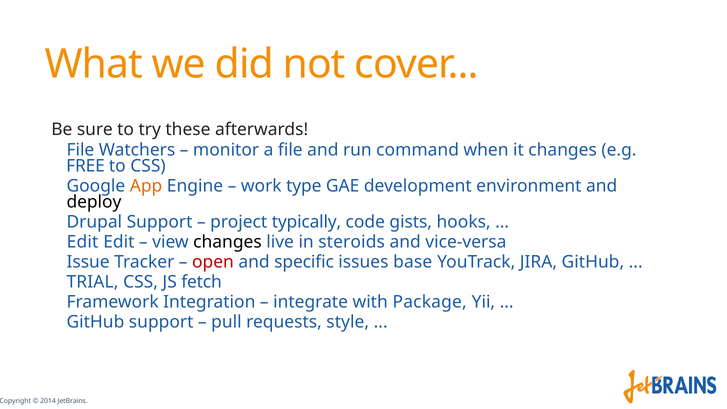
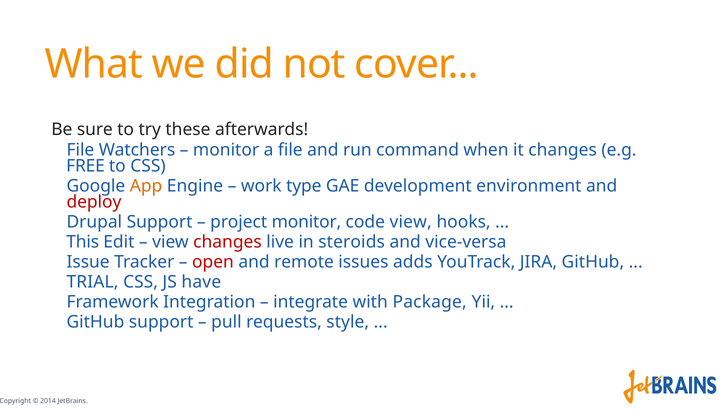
deploy colour: black -> red
project typically: typically -> monitor
code gists: gists -> view
Edit at (83, 242): Edit -> This
changes at (227, 242) colour: black -> red
specific: specific -> remote
base: base -> adds
fetch: fetch -> have
